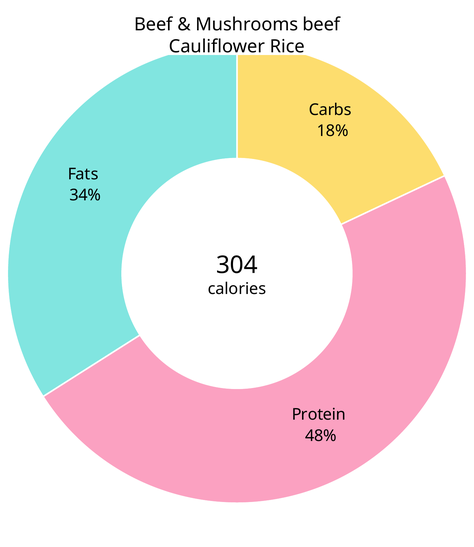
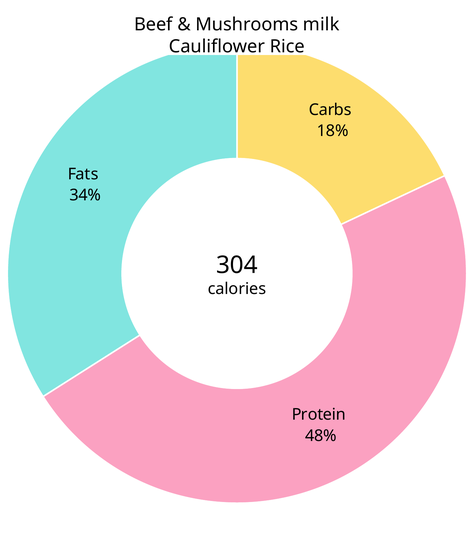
Mushrooms beef: beef -> milk
